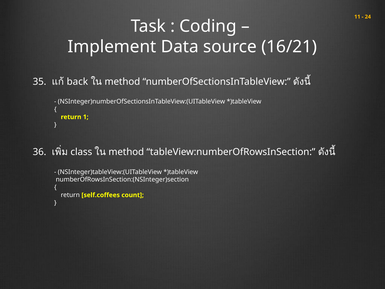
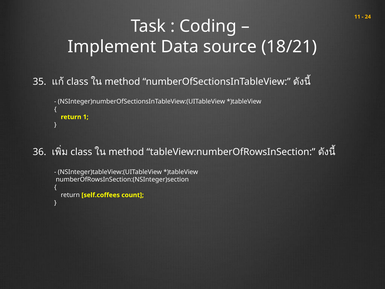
16/21: 16/21 -> 18/21
back at (77, 82): back -> class
